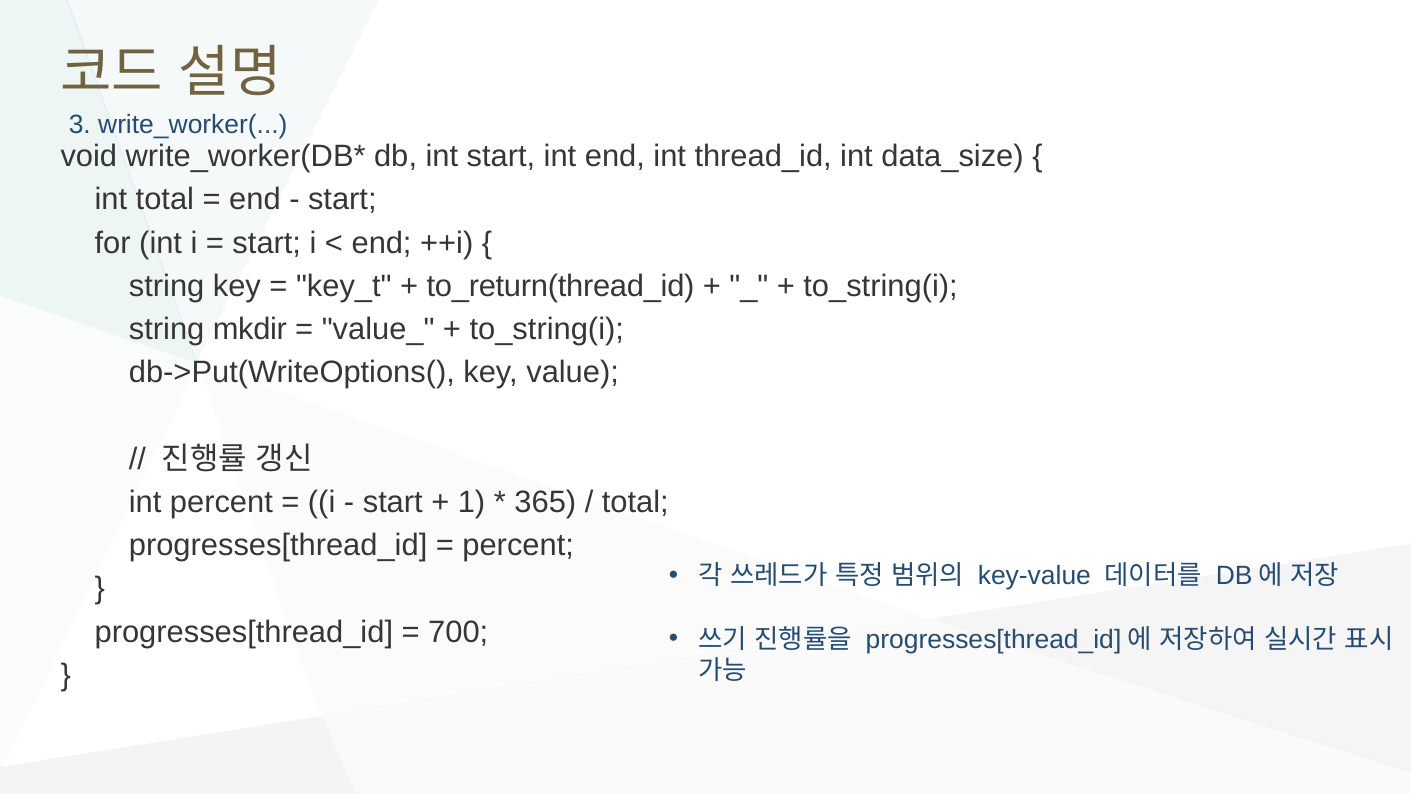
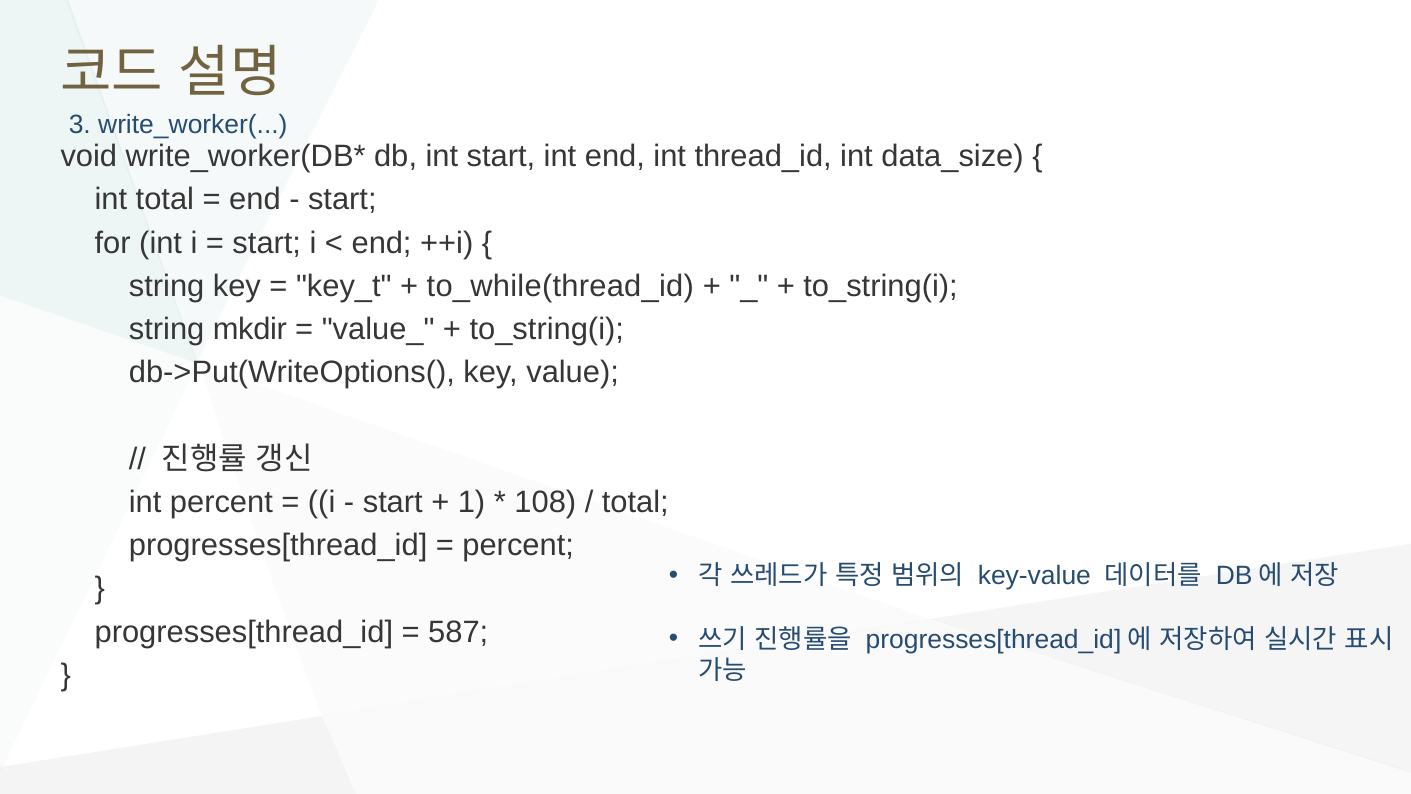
to_return(thread_id: to_return(thread_id -> to_while(thread_id
365: 365 -> 108
700: 700 -> 587
